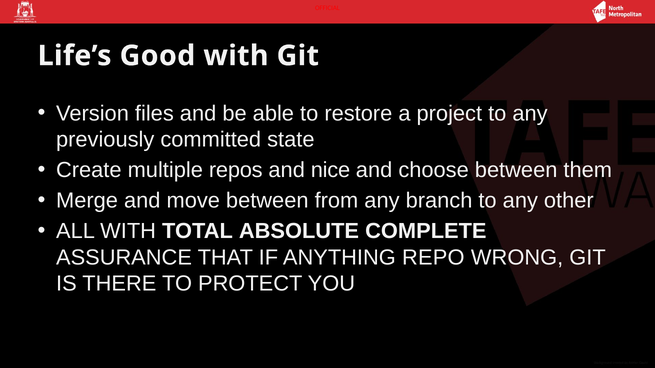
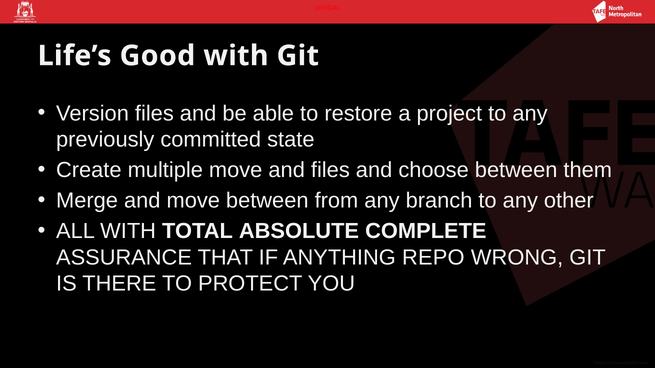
multiple repos: repos -> move
and nice: nice -> files
